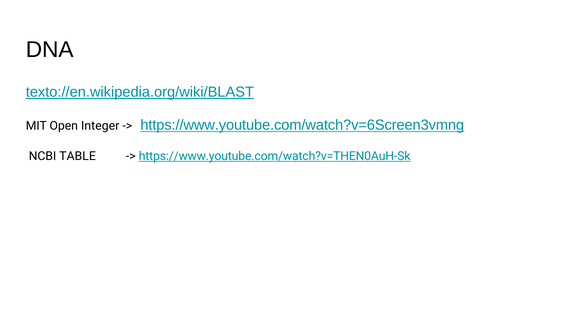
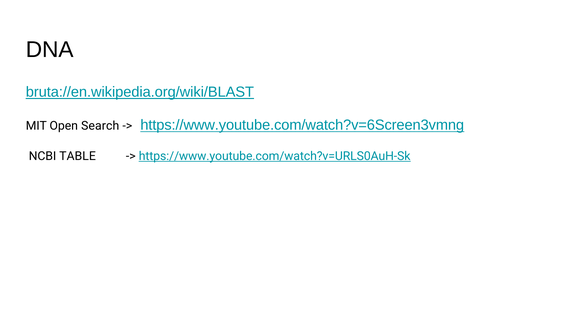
texto://en.wikipedia.org/wiki/BLAST: texto://en.wikipedia.org/wiki/BLAST -> bruta://en.wikipedia.org/wiki/BLAST
Integer: Integer -> Search
https://www.youtube.com/watch?v=THEN0AuH-Sk: https://www.youtube.com/watch?v=THEN0AuH-Sk -> https://www.youtube.com/watch?v=URLS0AuH-Sk
